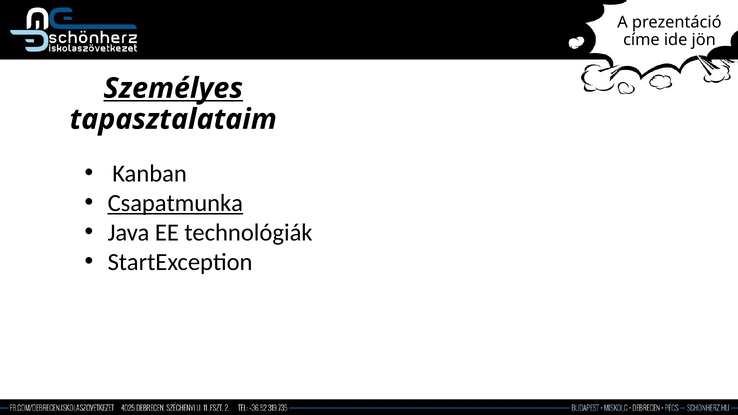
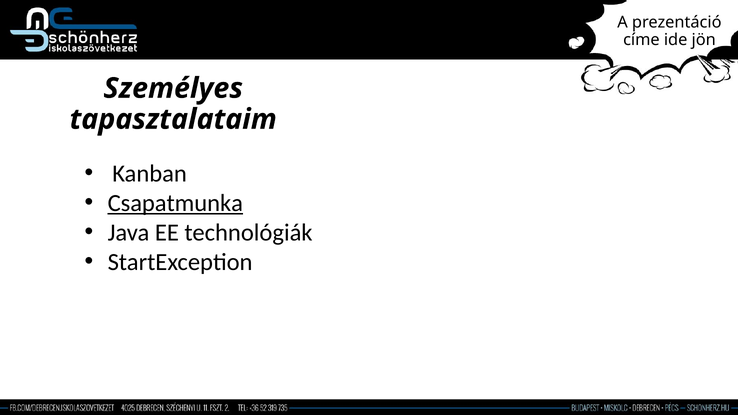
Személyes underline: present -> none
